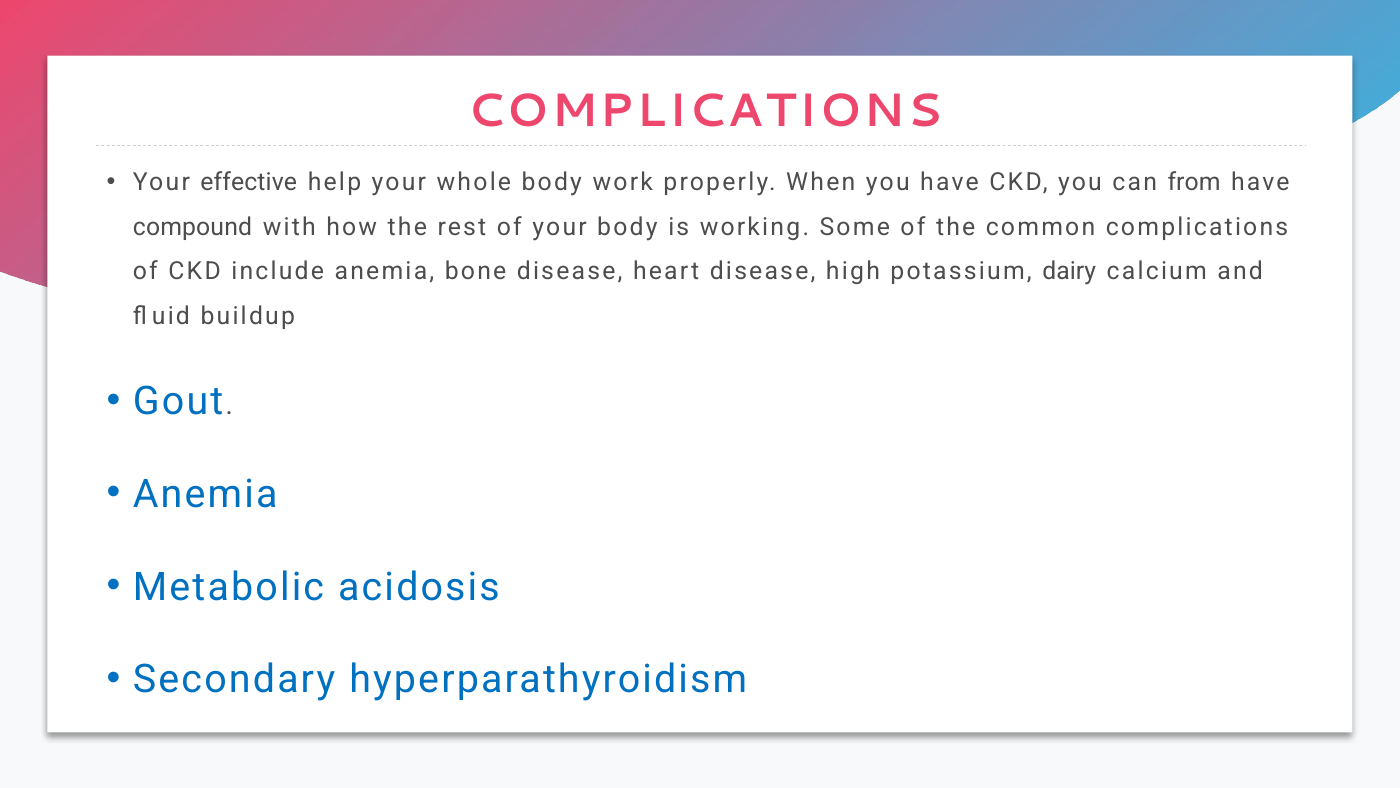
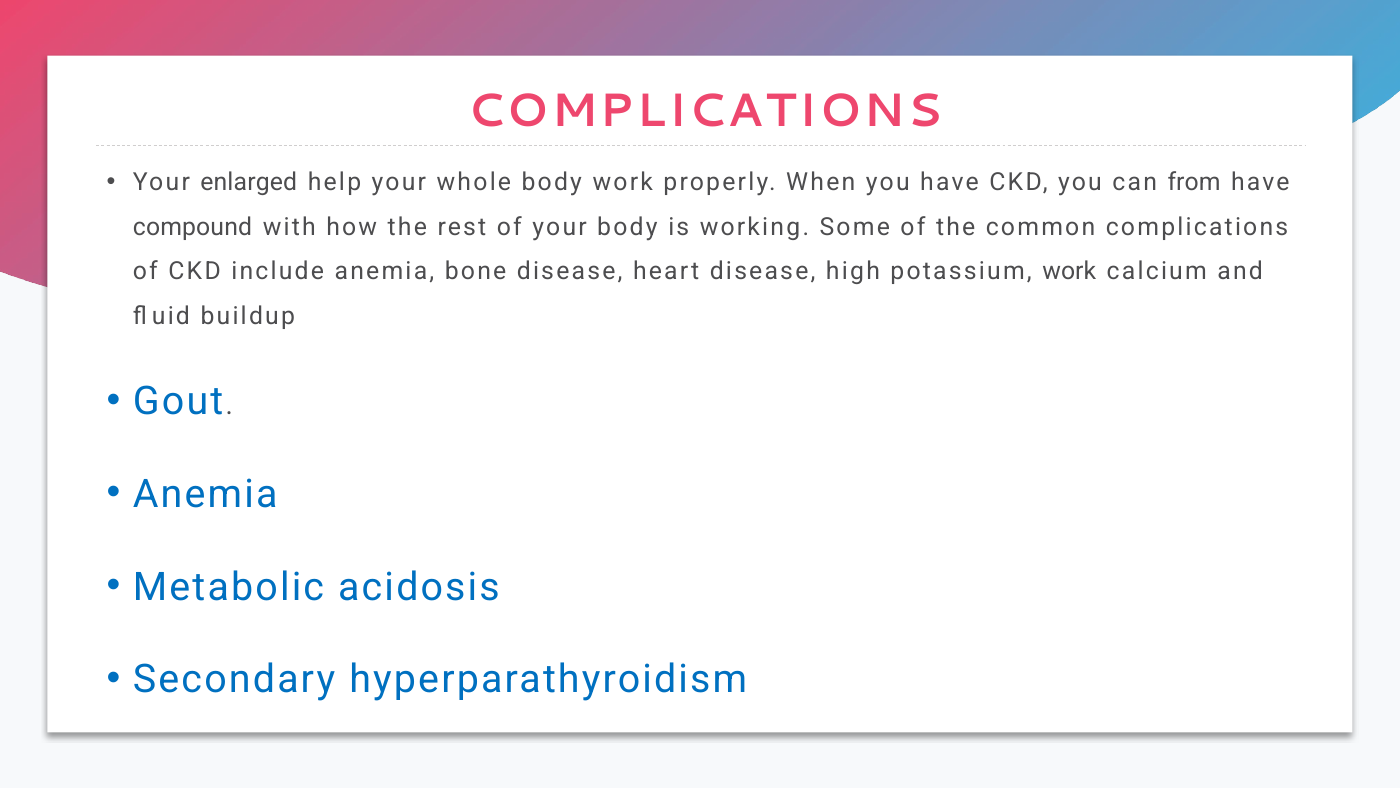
effective: effective -> enlarged
potassium dairy: dairy -> work
